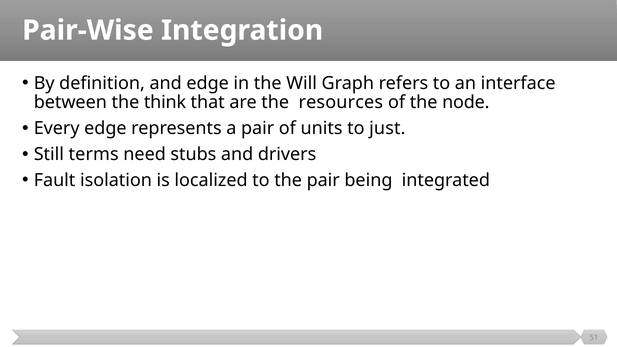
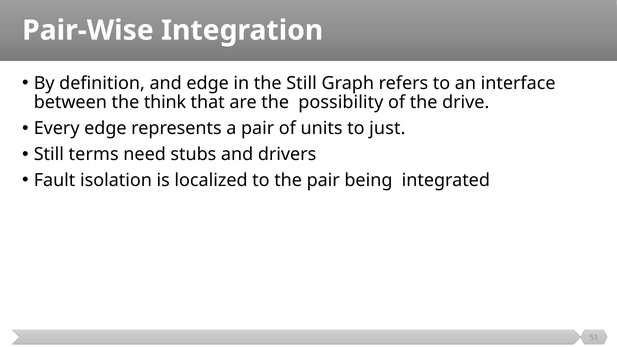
the Will: Will -> Still
resources: resources -> possibility
node: node -> drive
